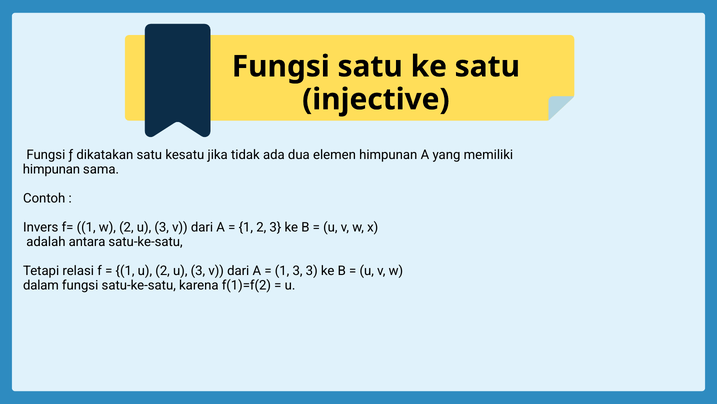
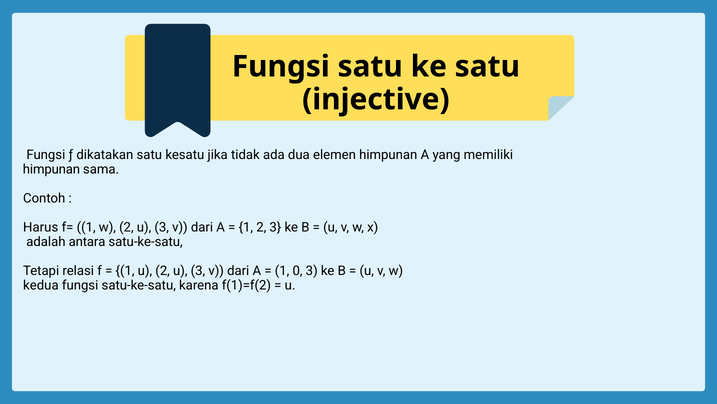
Invers: Invers -> Harus
1 3: 3 -> 0
dalam: dalam -> kedua
